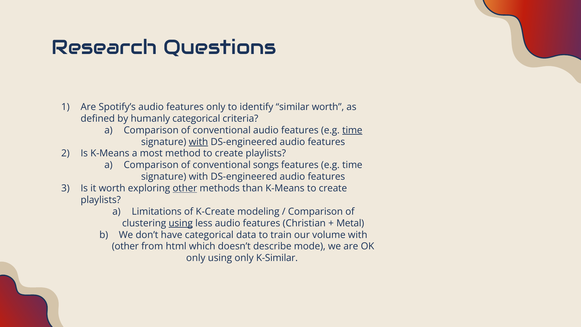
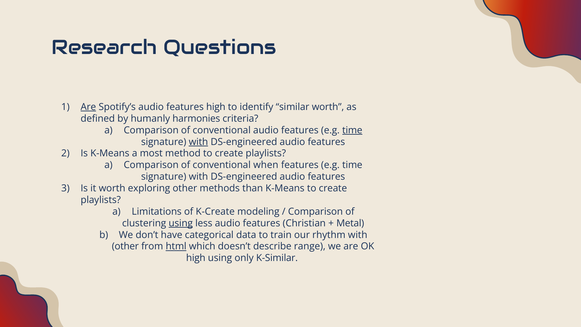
Are at (88, 107) underline: none -> present
features only: only -> high
humanly categorical: categorical -> harmonies
songs: songs -> when
other at (185, 188) underline: present -> none
volume: volume -> rhythm
html underline: none -> present
mode: mode -> range
only at (196, 258): only -> high
